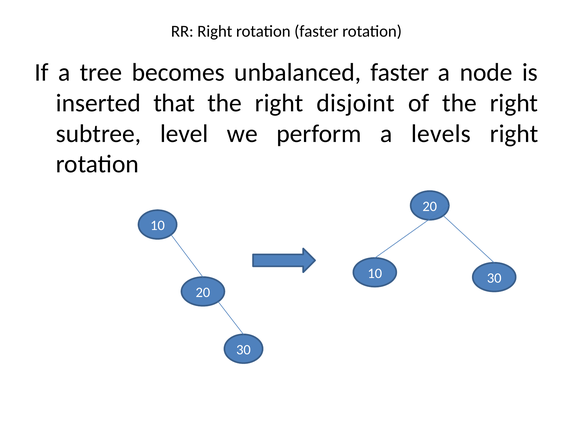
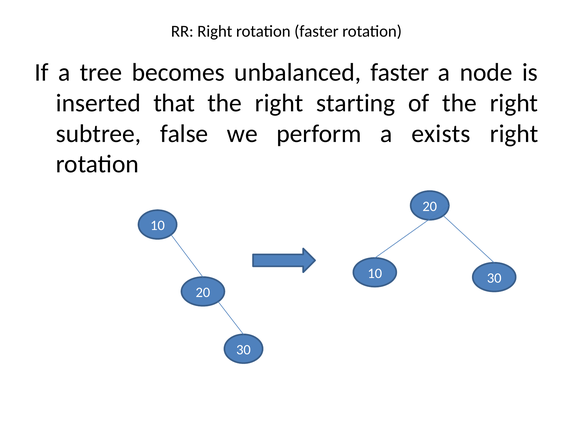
disjoint: disjoint -> starting
level: level -> false
levels: levels -> exists
